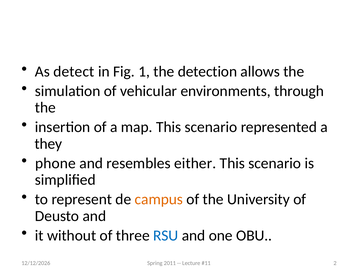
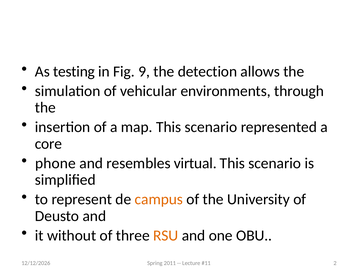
detect: detect -> testing
1: 1 -> 9
they: they -> core
either: either -> virtual
RSU colour: blue -> orange
